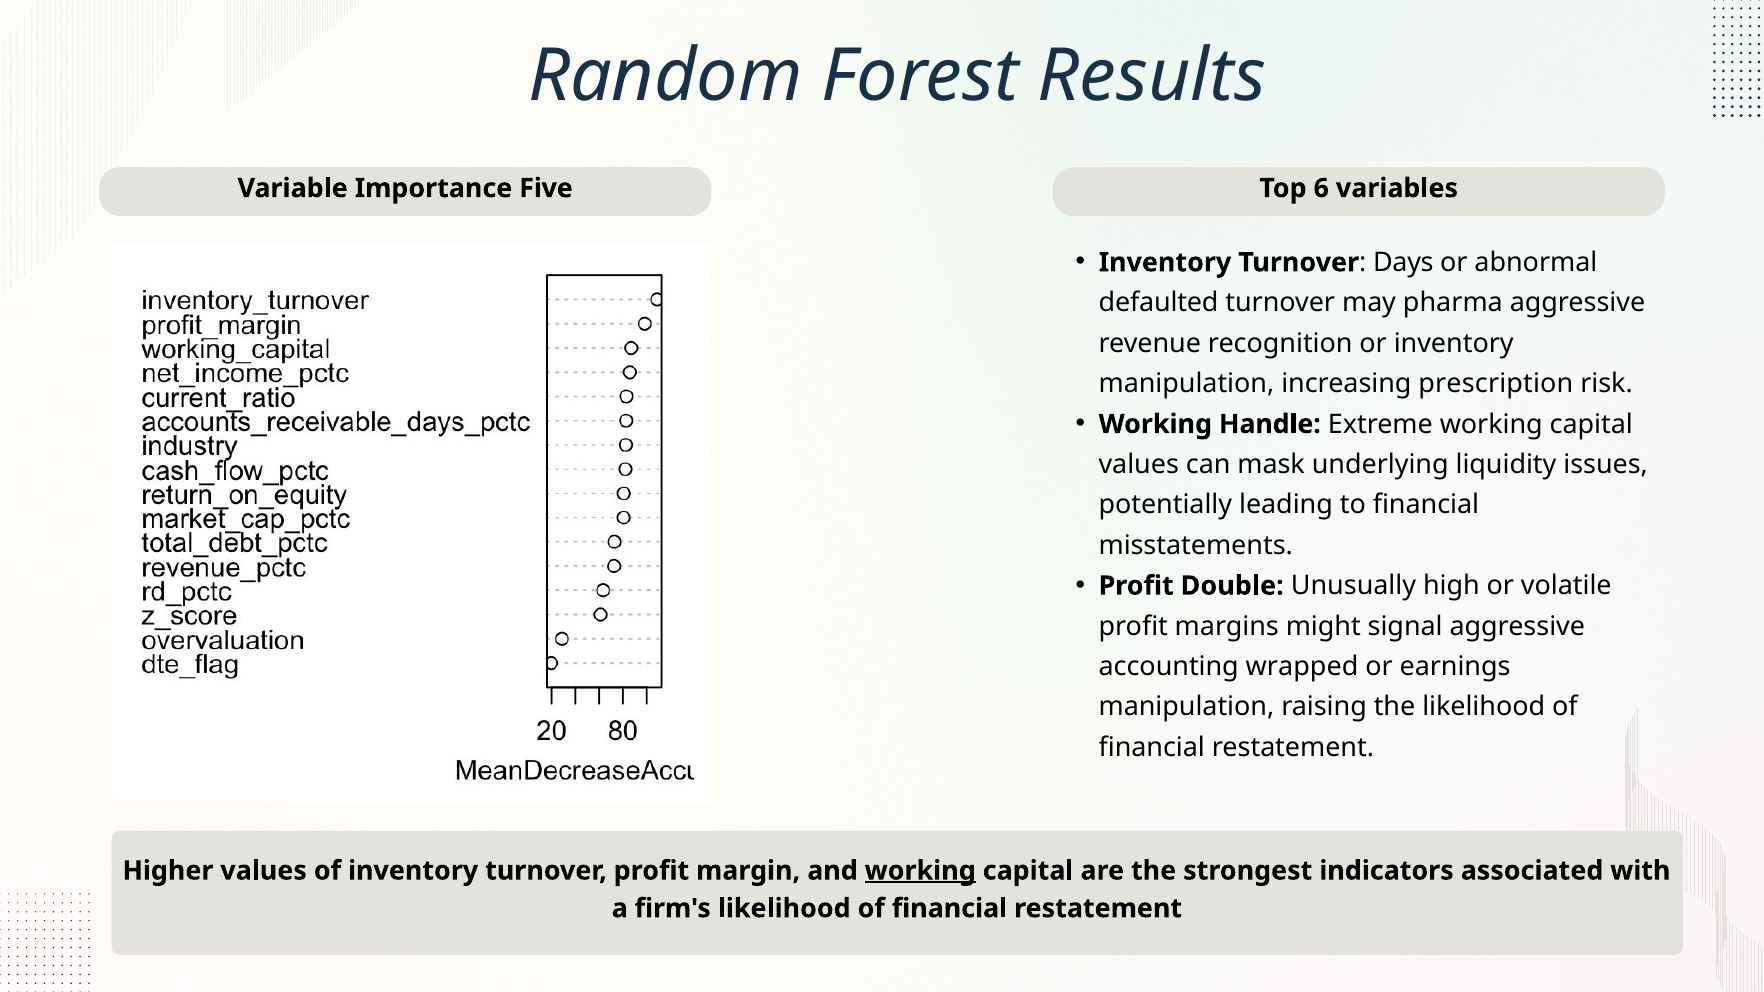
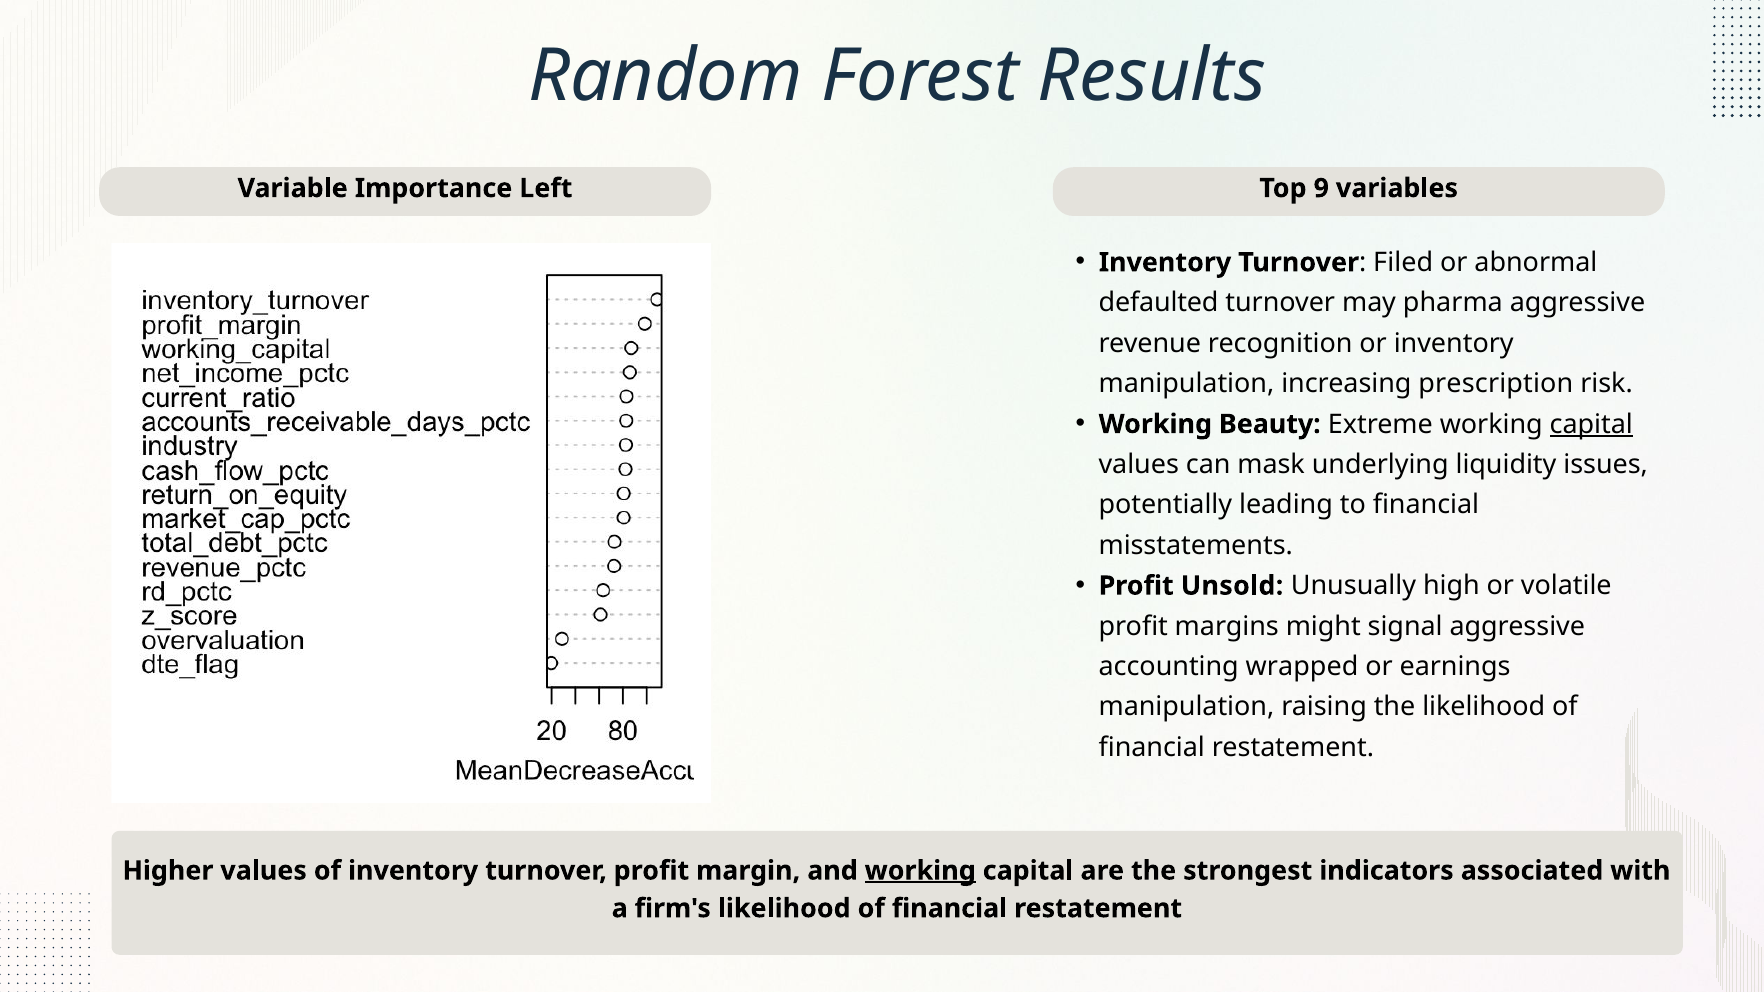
Five: Five -> Left
6: 6 -> 9
Days: Days -> Filed
Handle: Handle -> Beauty
capital at (1591, 424) underline: none -> present
Double: Double -> Unsold
